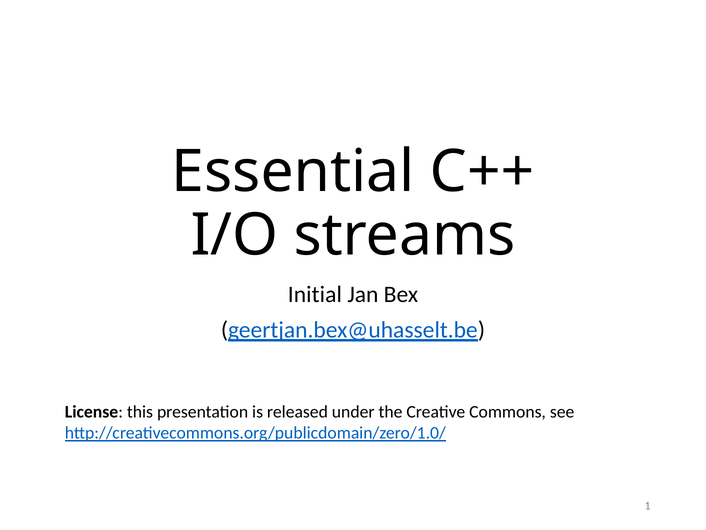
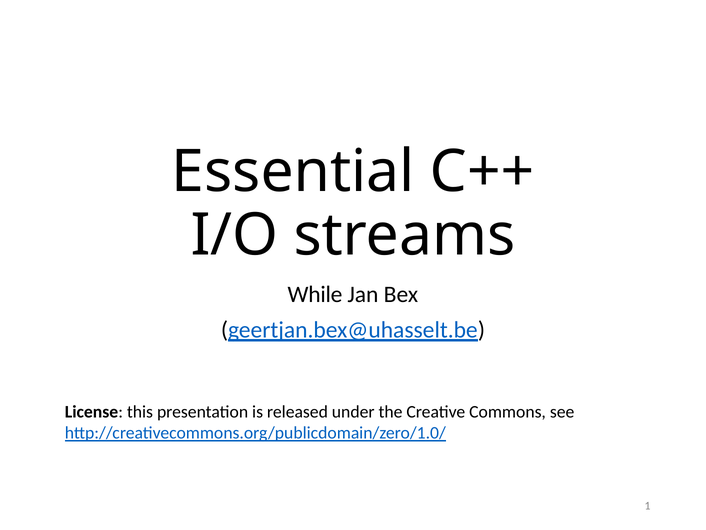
Initial: Initial -> While
